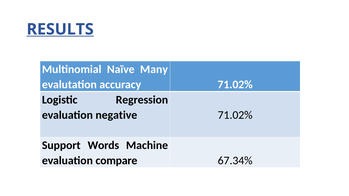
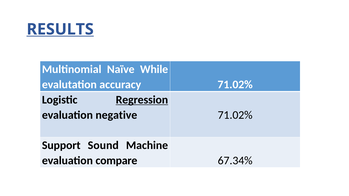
Many: Many -> While
Regression underline: none -> present
Words: Words -> Sound
